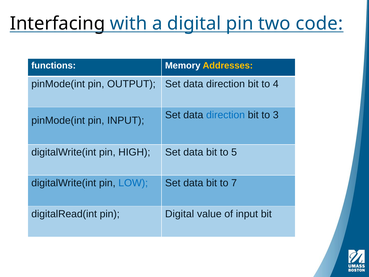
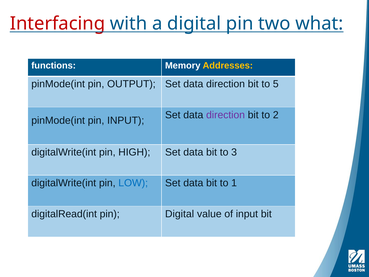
Interfacing colour: black -> red
code: code -> what
4: 4 -> 5
direction at (226, 115) colour: blue -> purple
3: 3 -> 2
5: 5 -> 3
7: 7 -> 1
